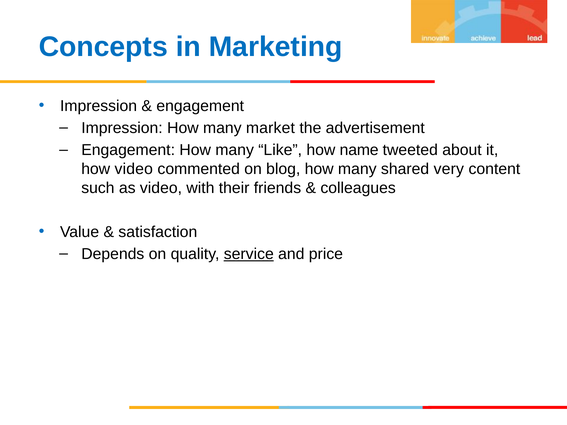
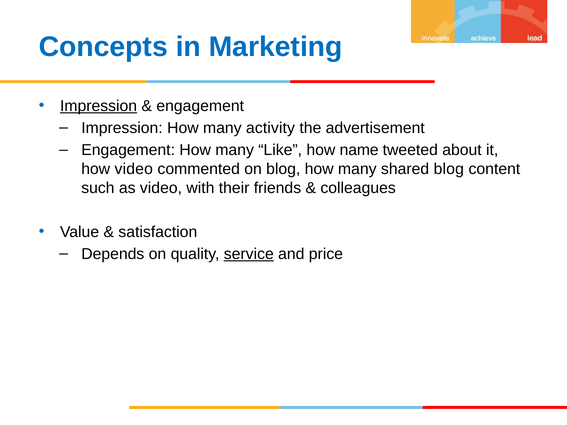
Impression at (99, 106) underline: none -> present
market: market -> activity
shared very: very -> blog
